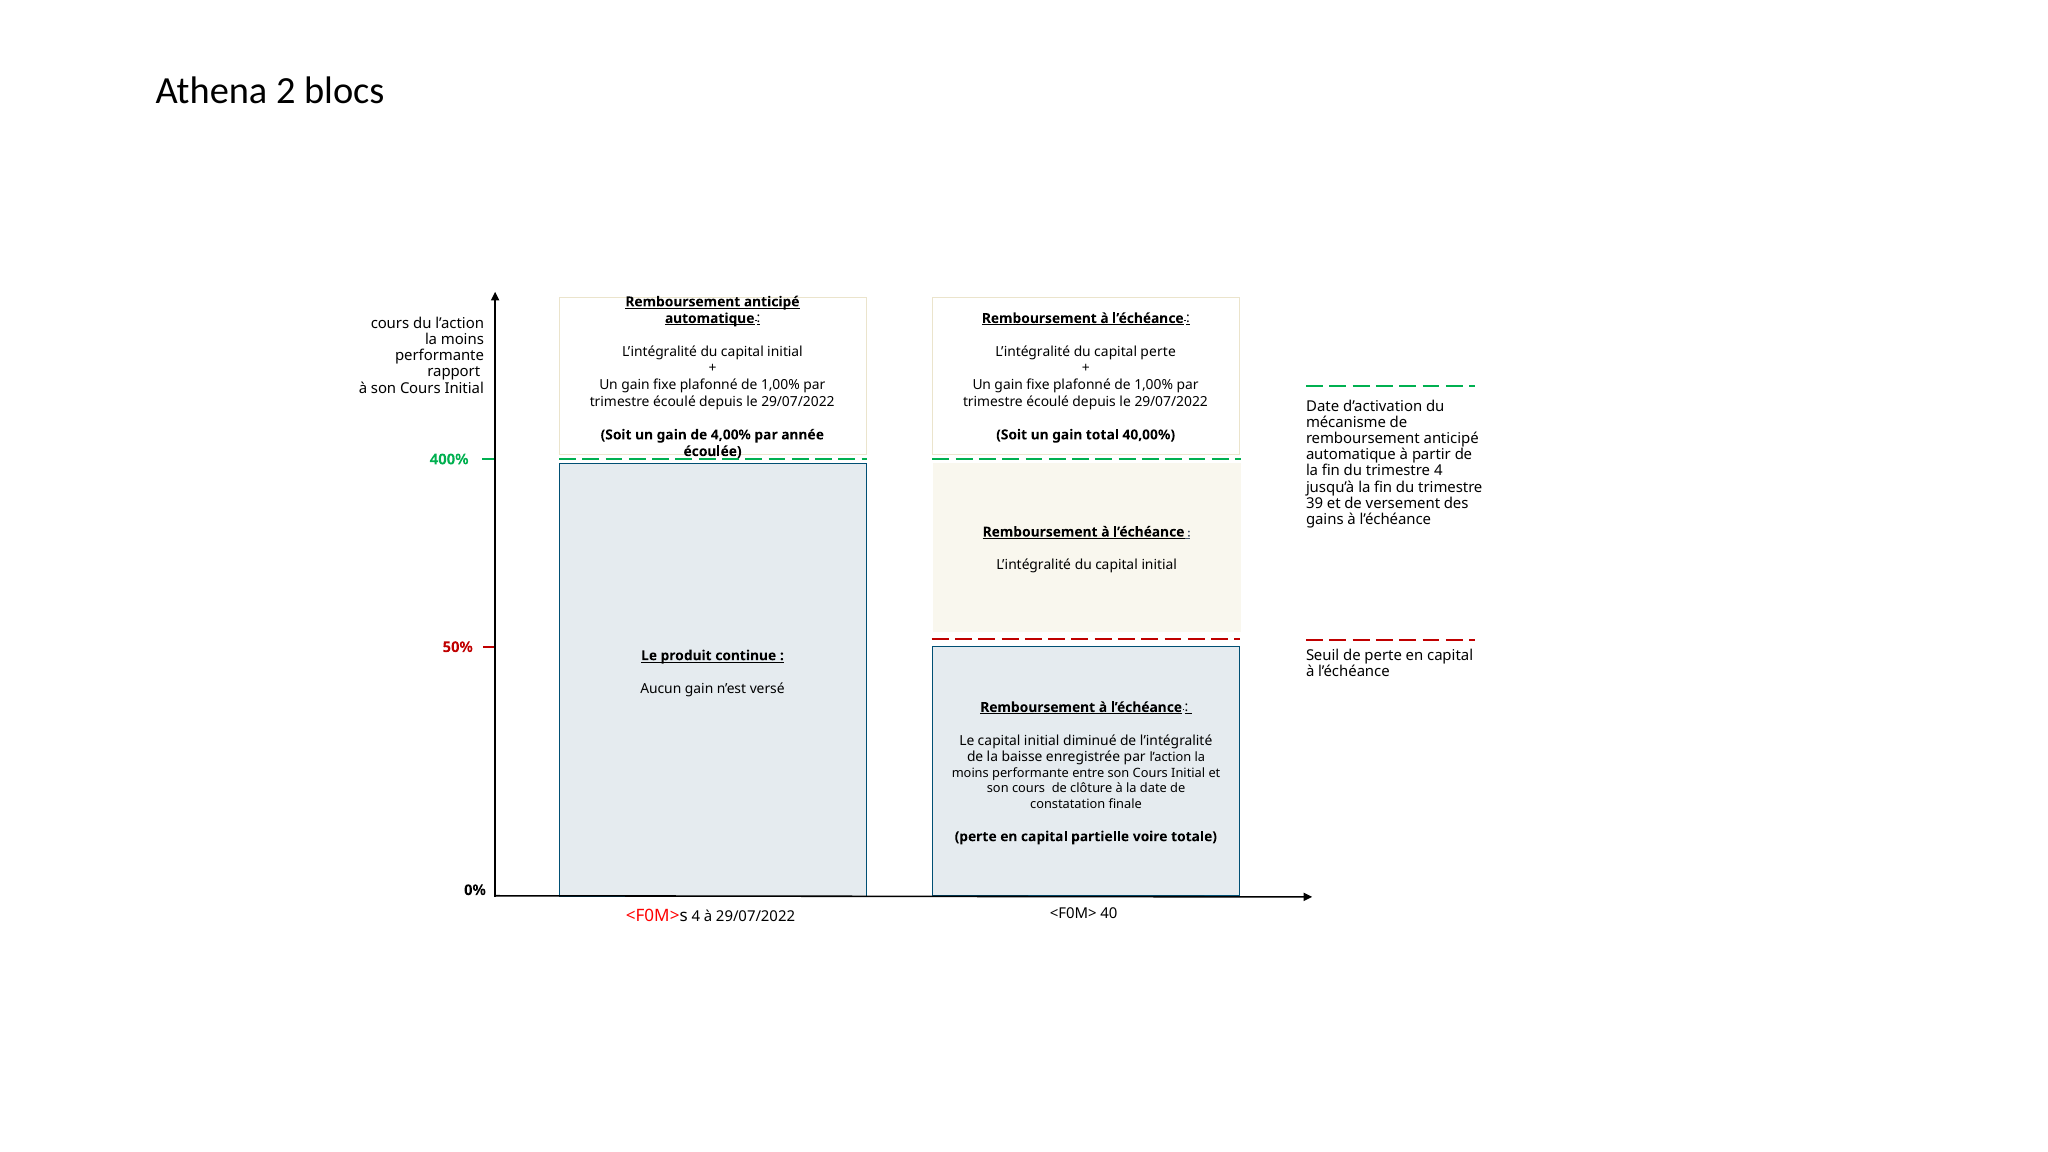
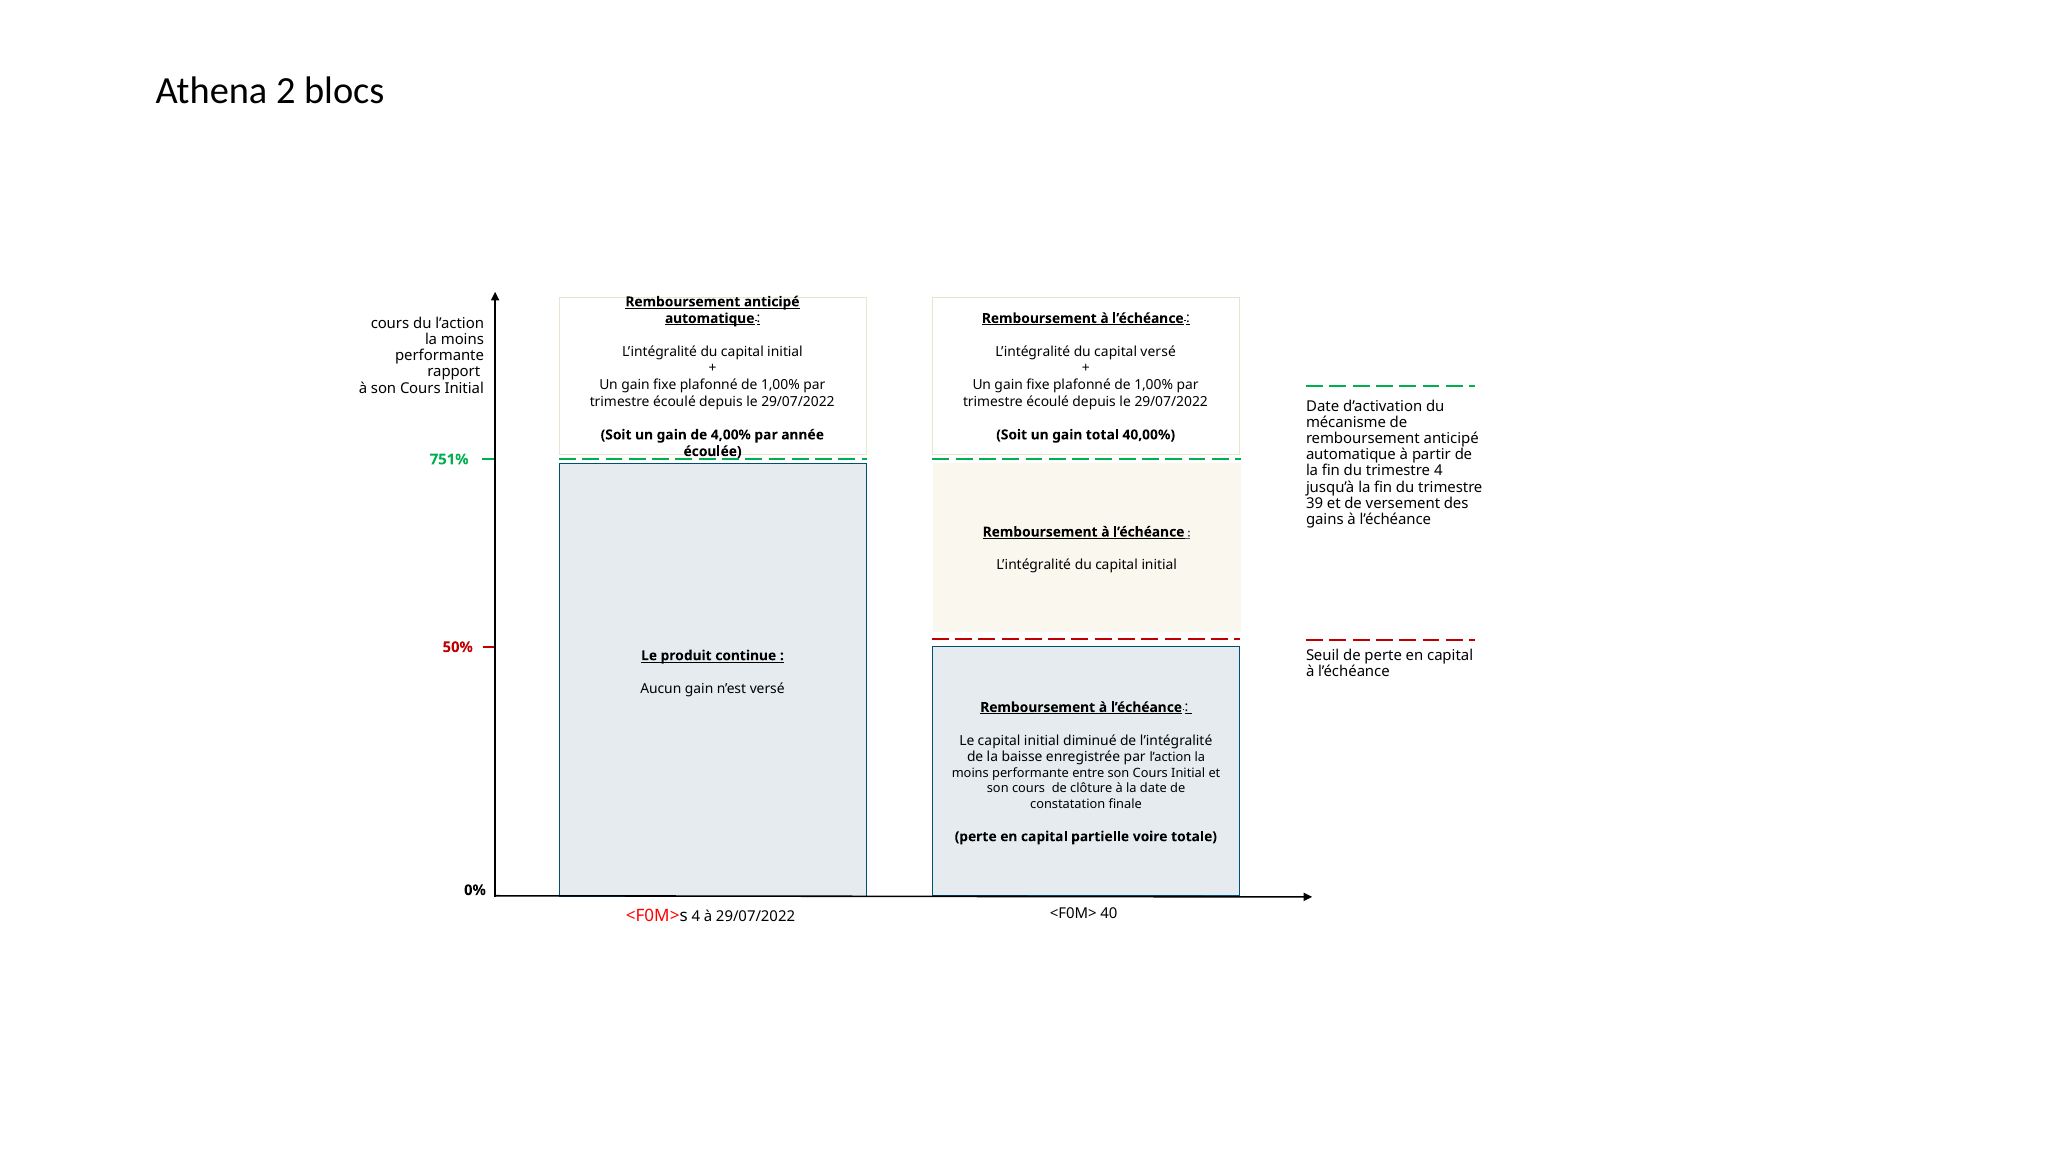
capital perte: perte -> versé
400%: 400% -> 751%
